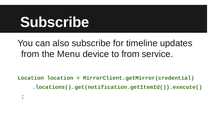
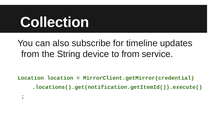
Subscribe at (55, 22): Subscribe -> Collection
Menu: Menu -> String
